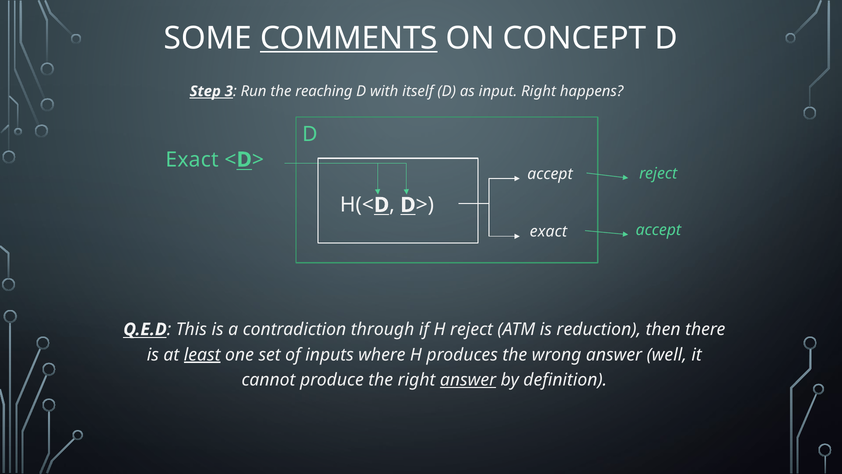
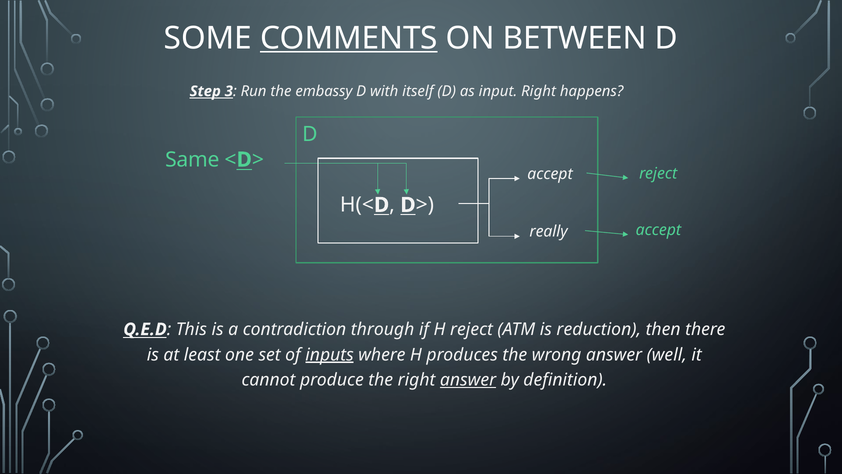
CONCEPT: CONCEPT -> BETWEEN
reaching: reaching -> embassy
Exact at (192, 160): Exact -> Same
exact at (548, 232): exact -> really
least underline: present -> none
inputs underline: none -> present
